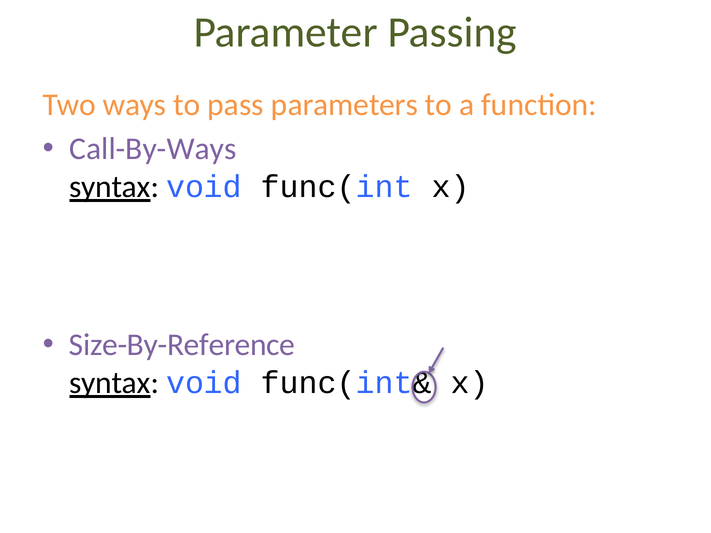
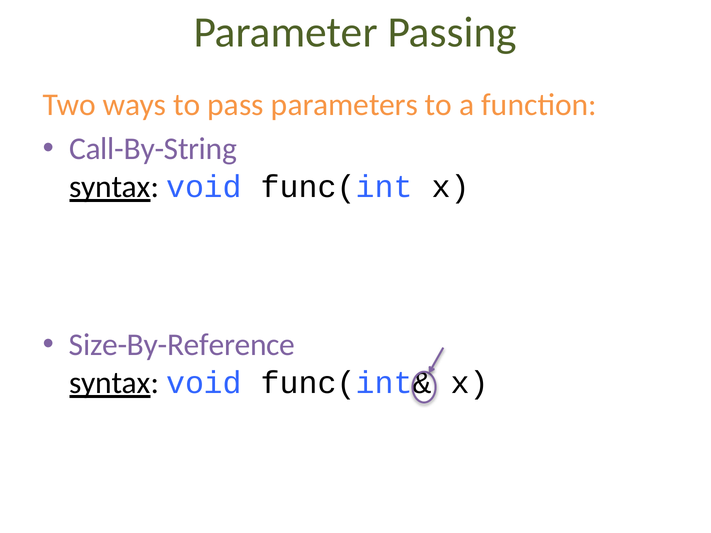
Call-By-Ways: Call-By-Ways -> Call-By-String
